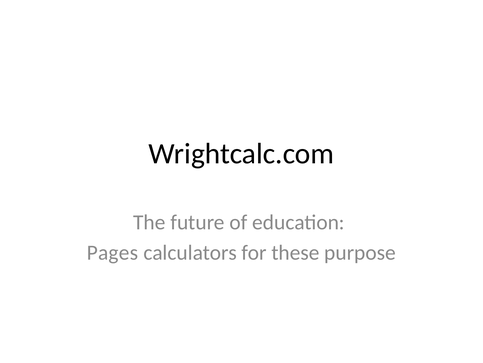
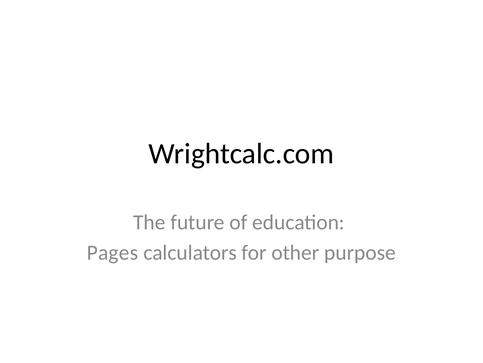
these: these -> other
